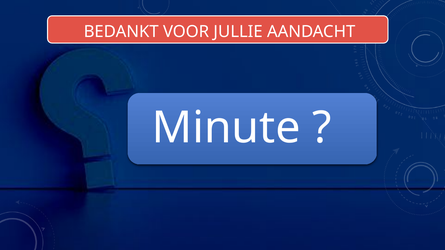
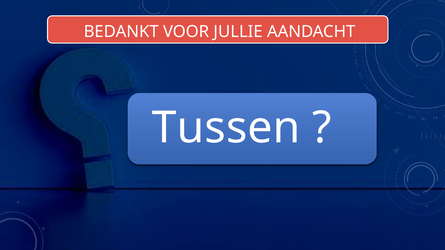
Minute: Minute -> Tussen
